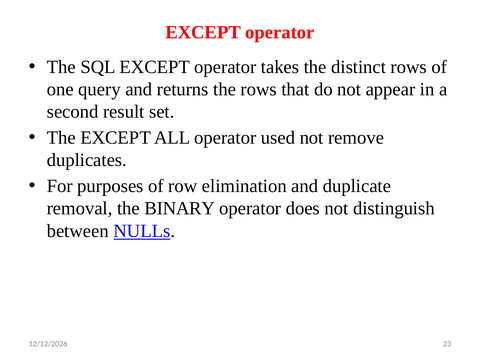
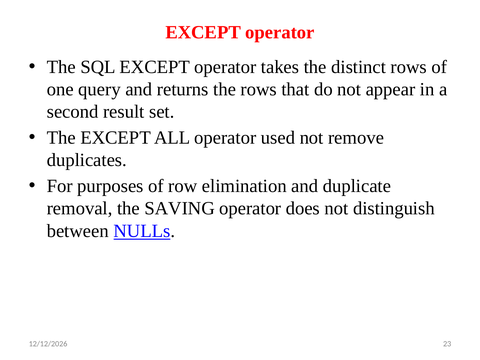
BINARY: BINARY -> SAVING
